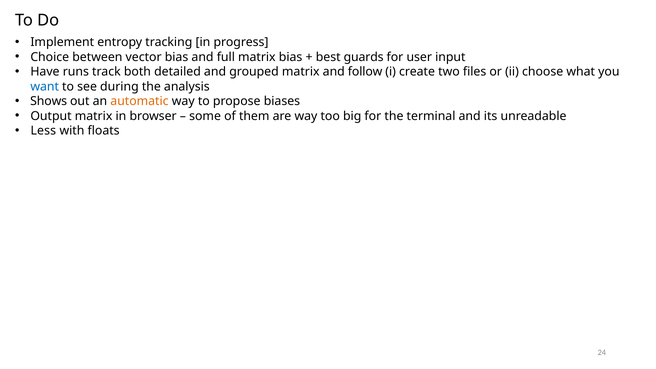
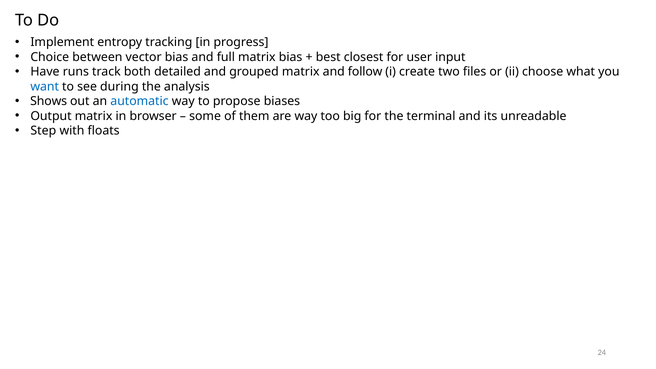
guards: guards -> closest
automatic colour: orange -> blue
Less: Less -> Step
